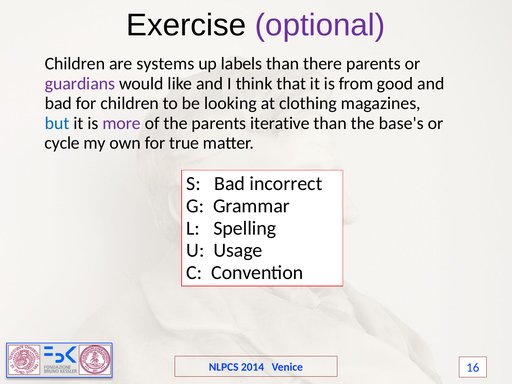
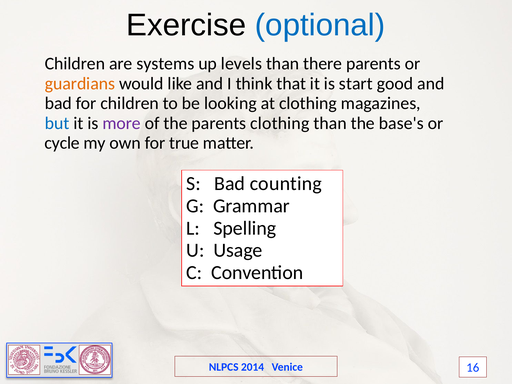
optional colour: purple -> blue
labels: labels -> levels
guardians colour: purple -> orange
from: from -> start
parents iterative: iterative -> clothing
incorrect: incorrect -> counting
